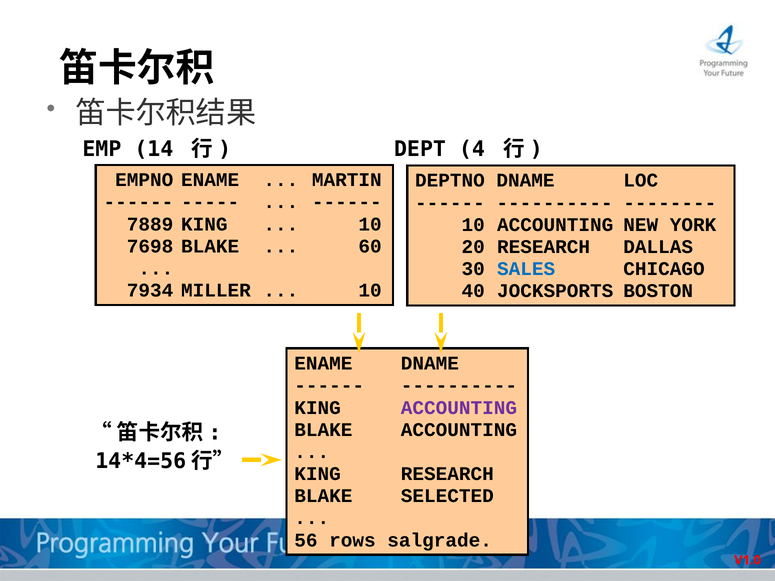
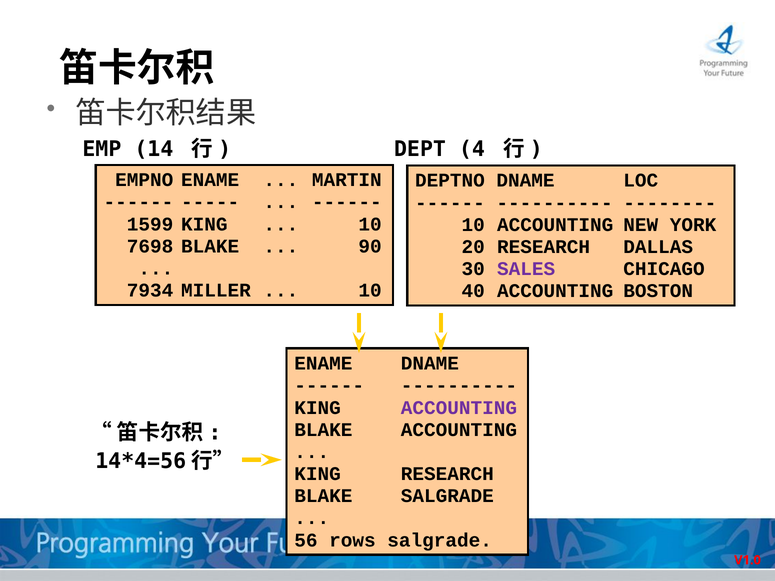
7889: 7889 -> 1599
60: 60 -> 90
SALES colour: blue -> purple
40 JOCKSPORTS: JOCKSPORTS -> ACCOUNTING
BLAKE SELECTED: SELECTED -> SALGRADE
